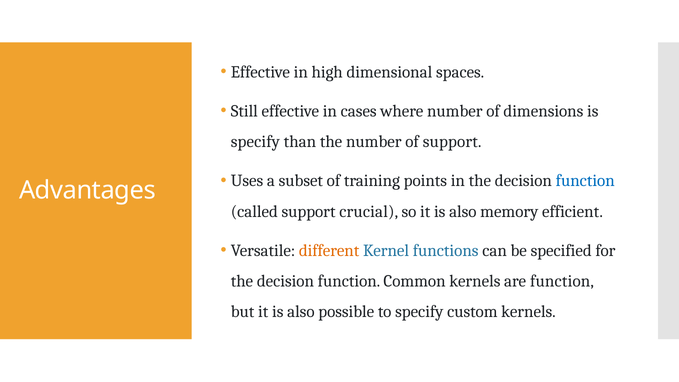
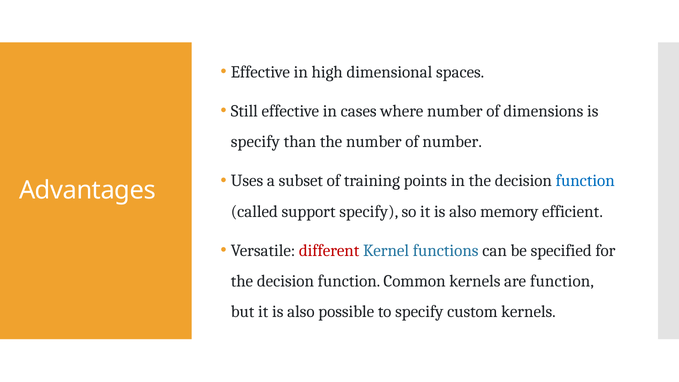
of support: support -> number
support crucial: crucial -> specify
different colour: orange -> red
